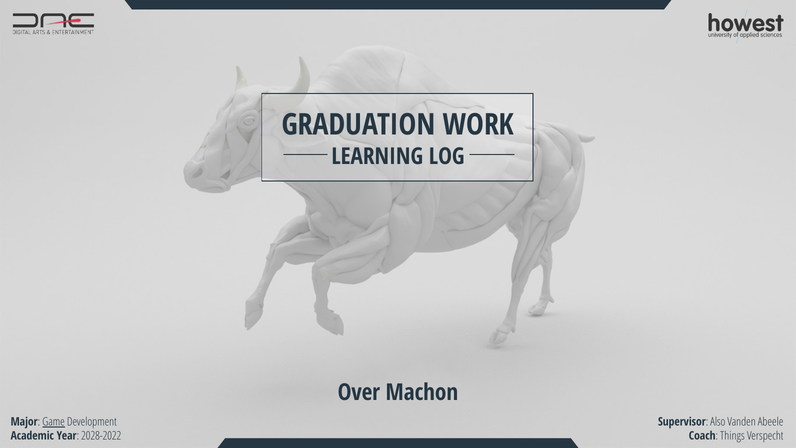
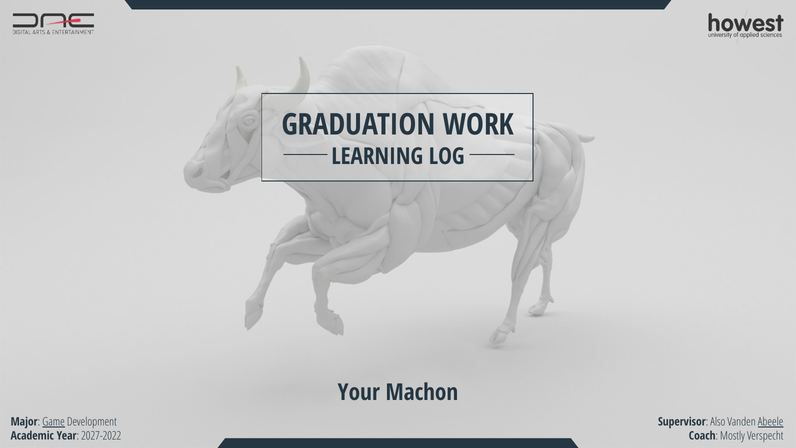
Over: Over -> Your
Abeele underline: none -> present
2028-2022: 2028-2022 -> 2027-2022
Things: Things -> Mostly
